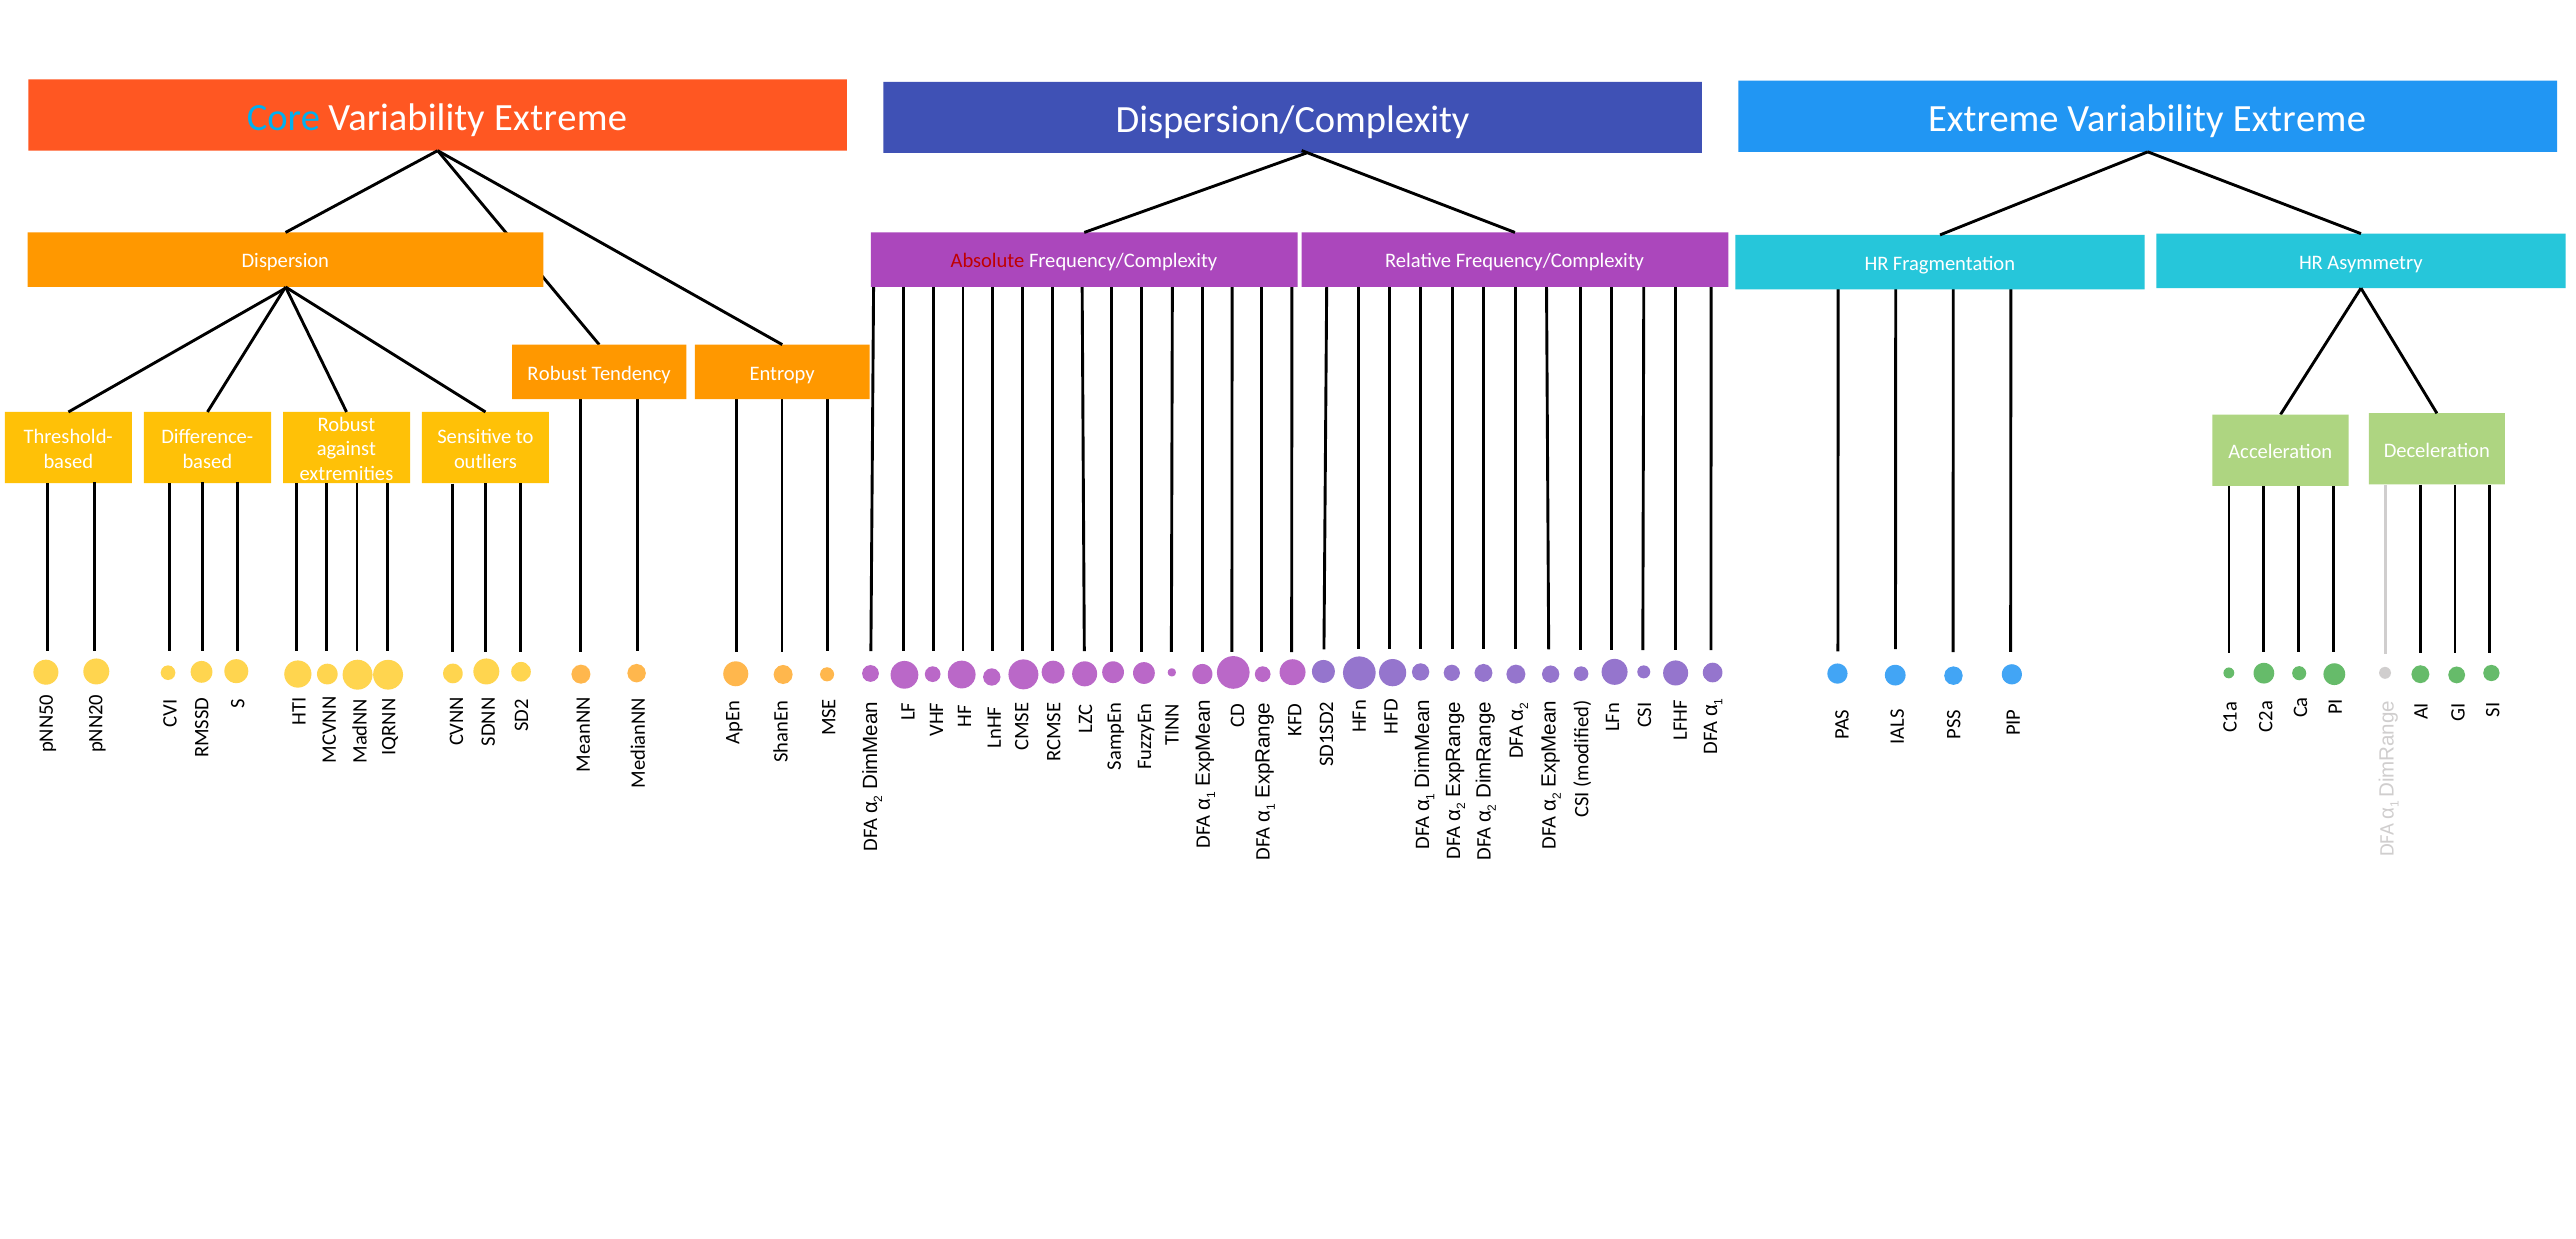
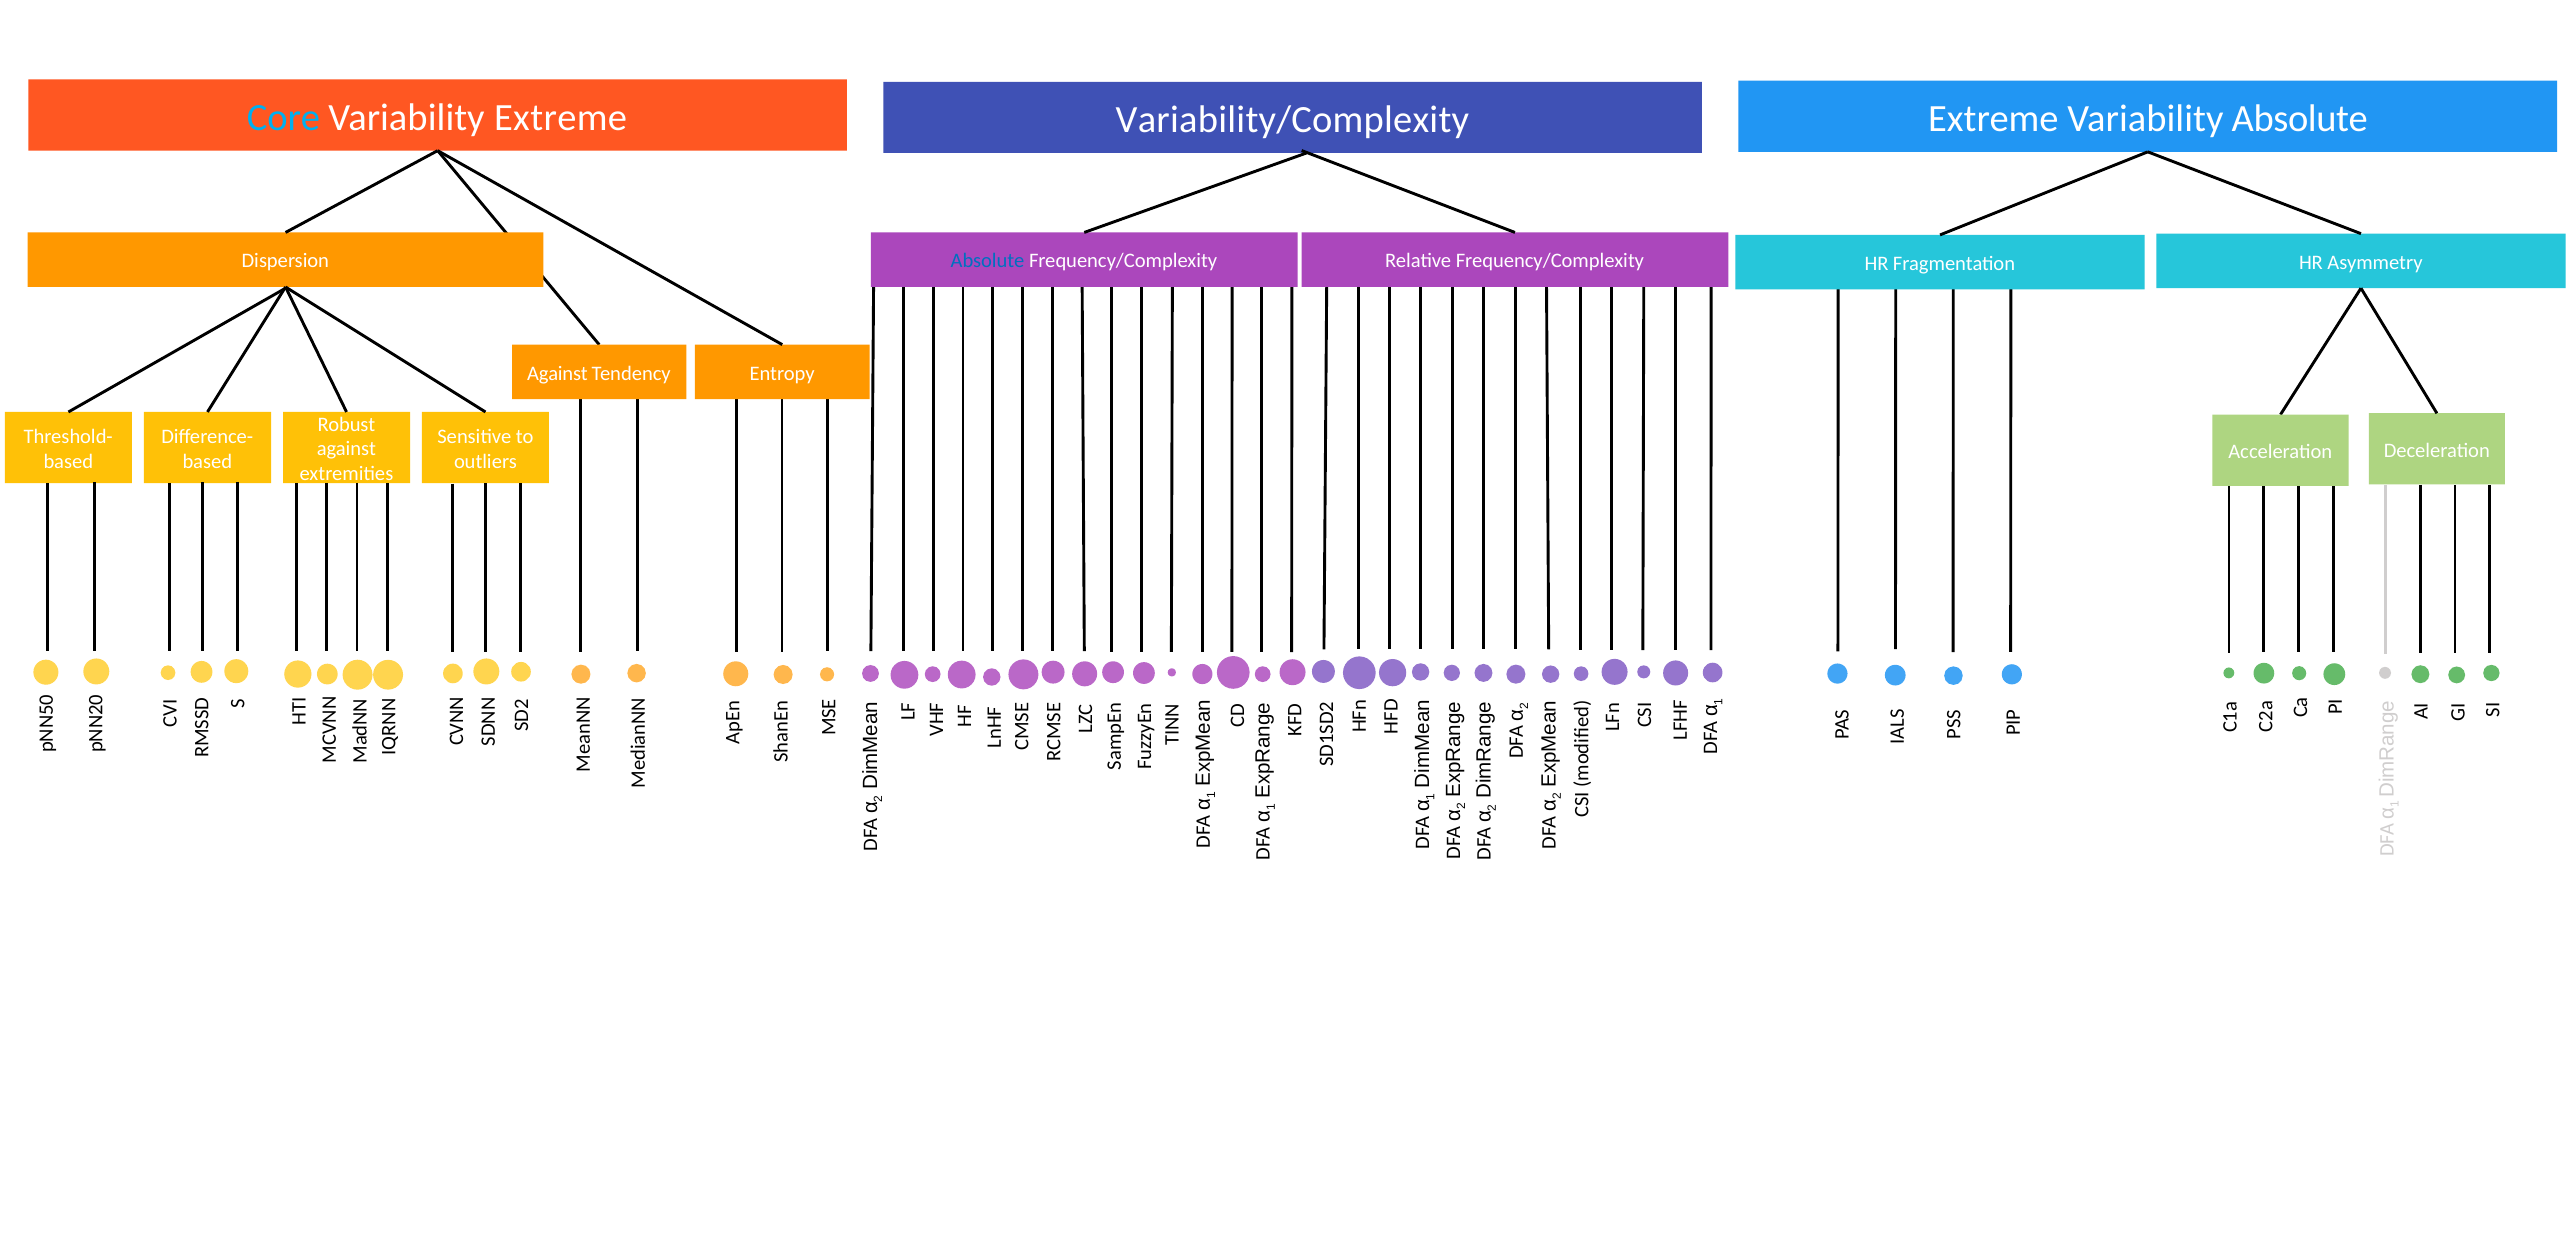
Dispersion/Complexity: Dispersion/Complexity -> Variability/Complexity
Extreme Variability Extreme: Extreme -> Absolute
Absolute at (988, 261) colour: red -> blue
Robust at (557, 373): Robust -> Against
